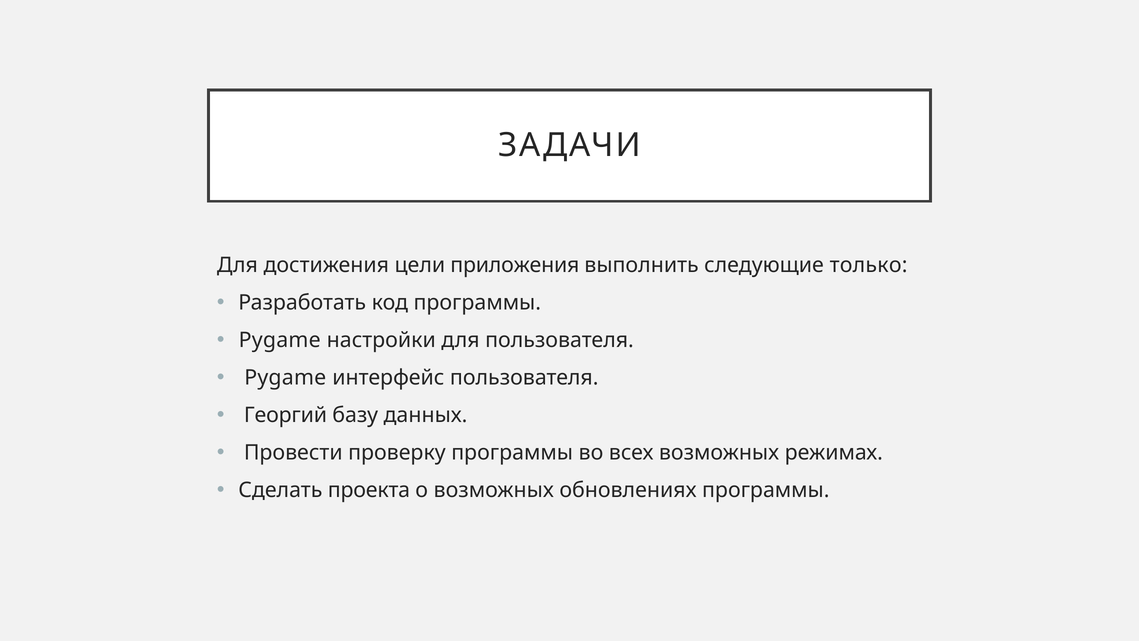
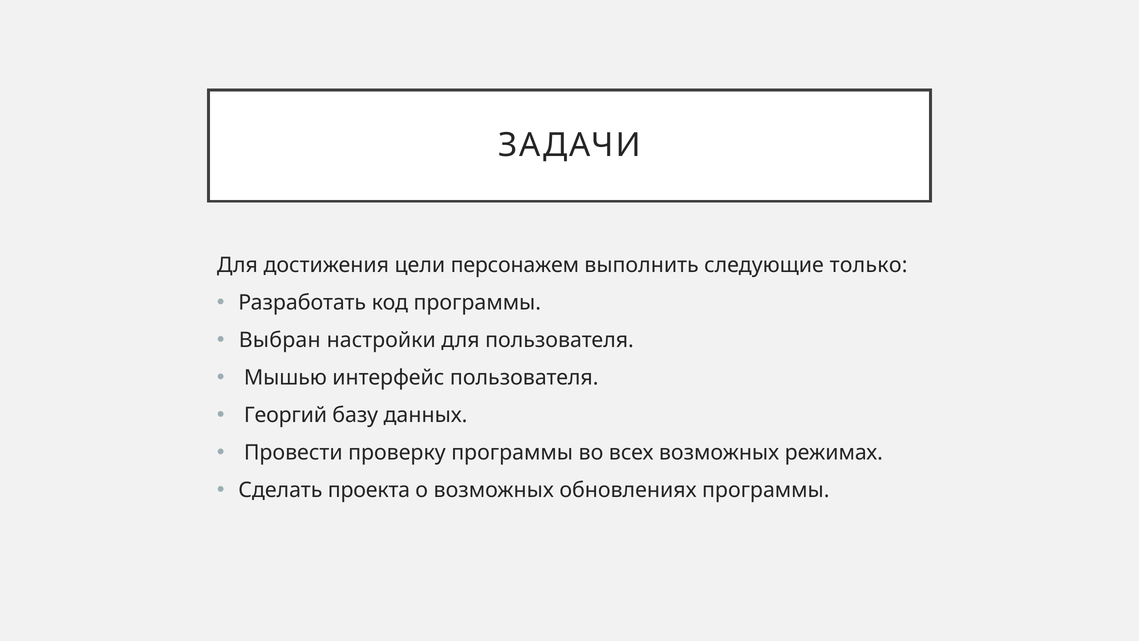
приложения: приложения -> персонажем
Pygame at (280, 340): Pygame -> Выбран
Pygame at (285, 378): Pygame -> Мышью
